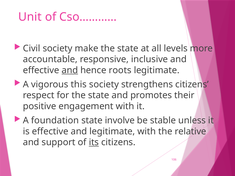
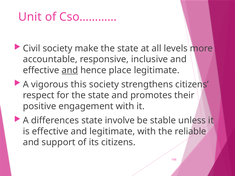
roots: roots -> place
foundation: foundation -> differences
relative: relative -> reliable
its underline: present -> none
